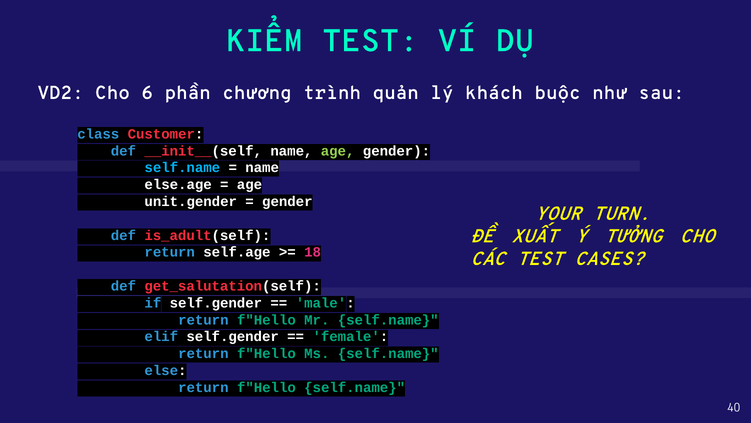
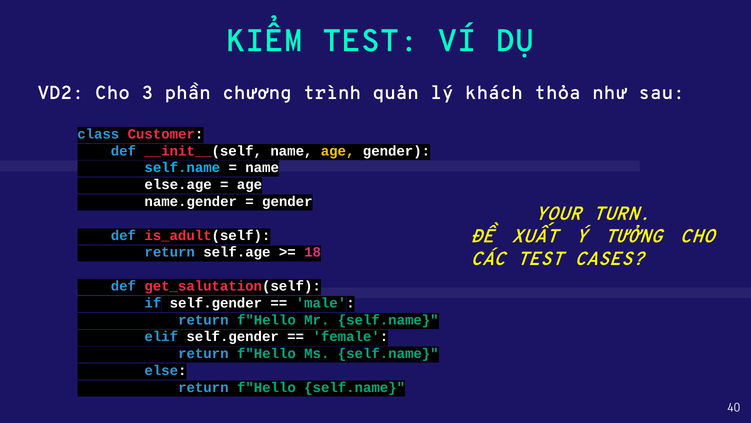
6: 6 -> 3
buộc: buộc -> thỏa
age at (338, 151) colour: light green -> yellow
unit.gender: unit.gender -> name.gender
